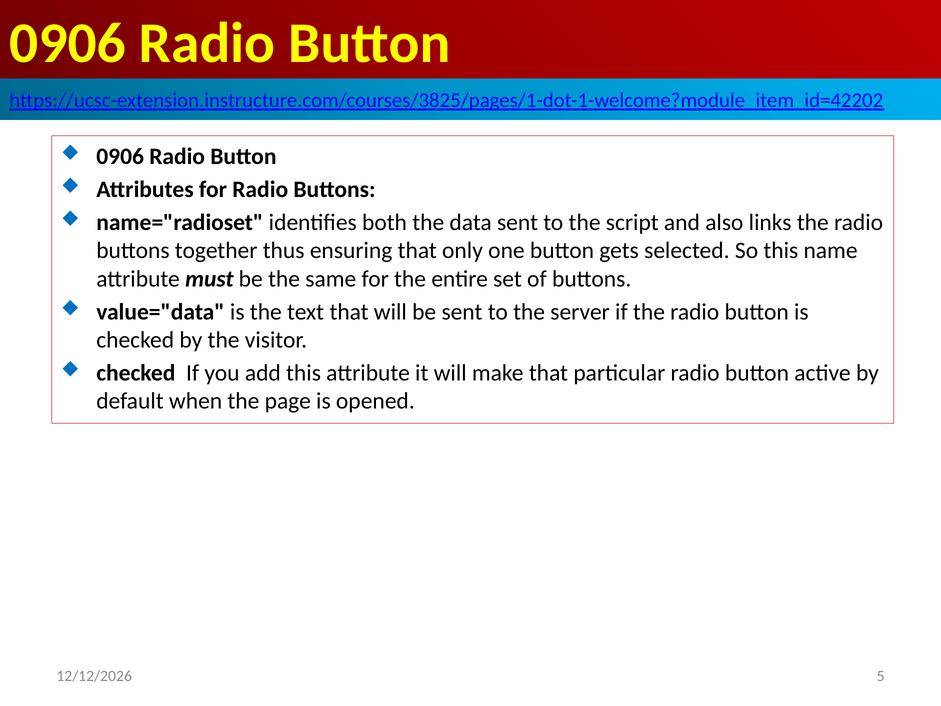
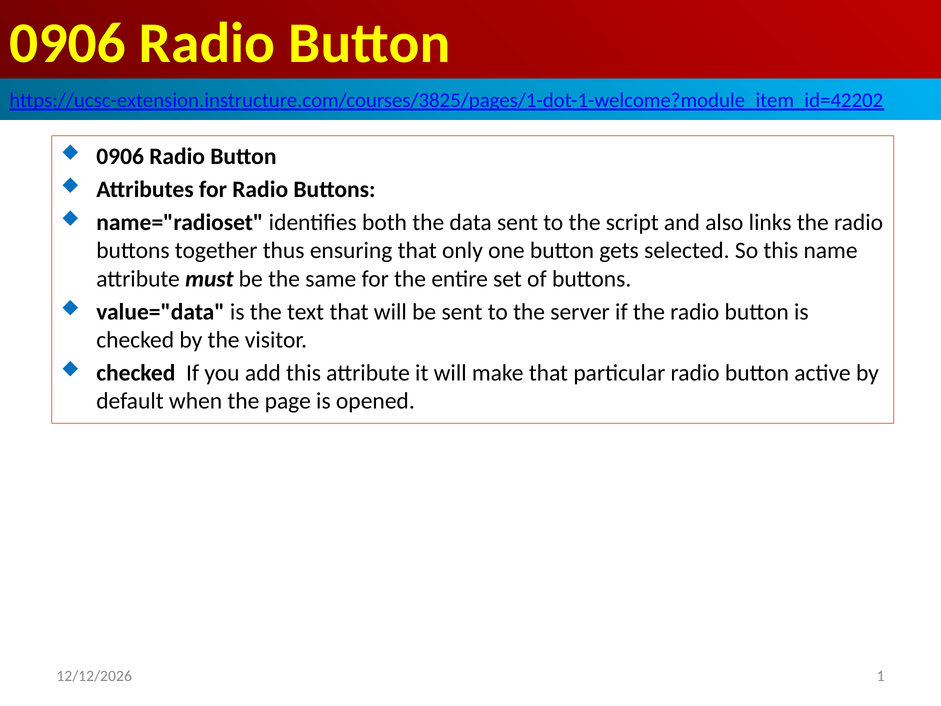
5: 5 -> 1
